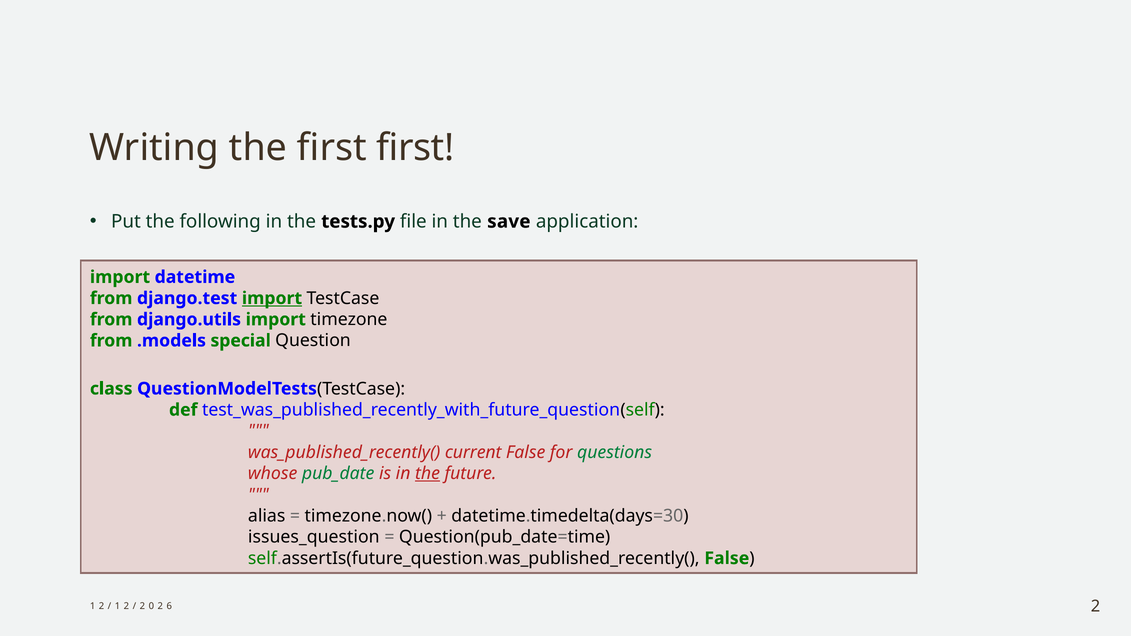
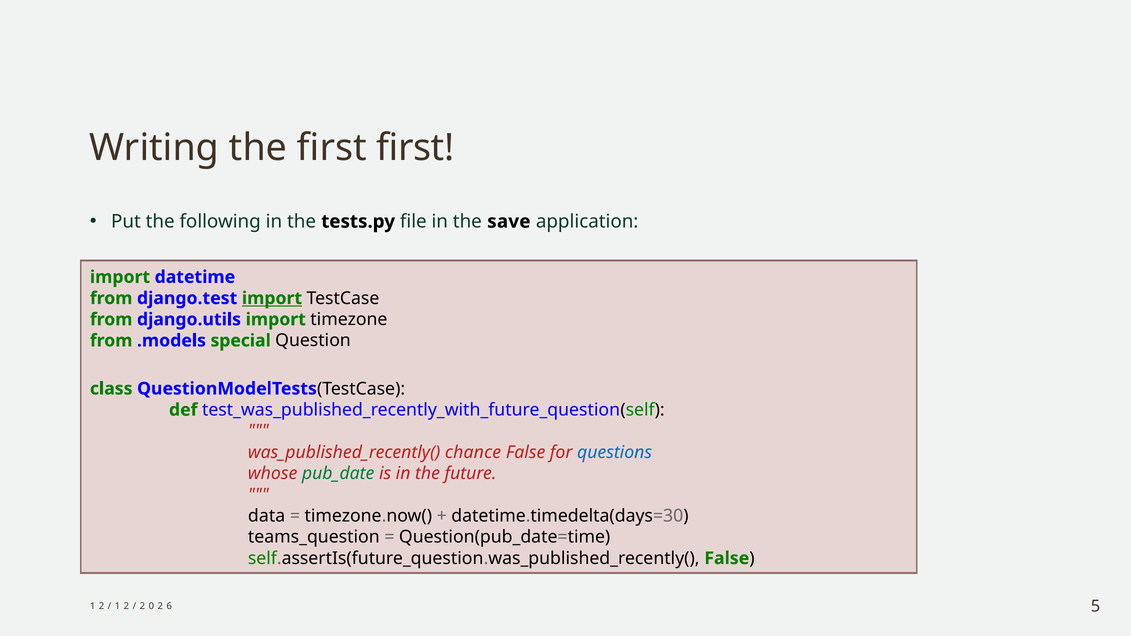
current: current -> chance
questions colour: green -> blue
the at (427, 474) underline: present -> none
alias: alias -> data
issues_question: issues_question -> teams_question
2 at (1096, 606): 2 -> 5
